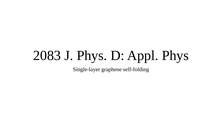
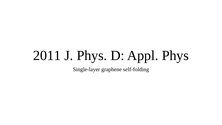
2083: 2083 -> 2011
